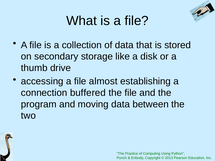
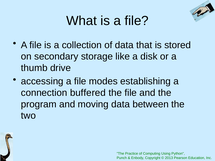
almost: almost -> modes
